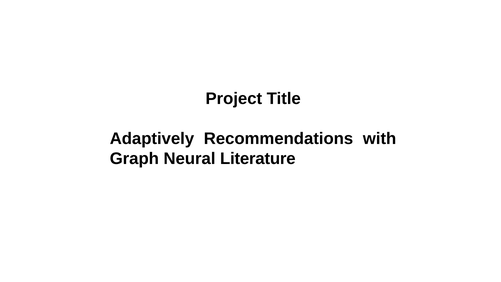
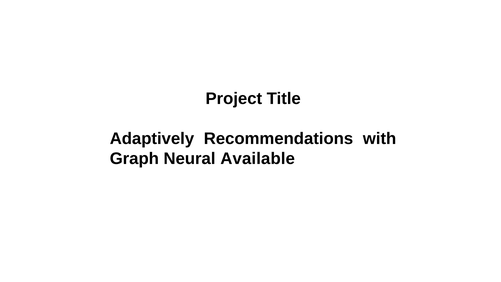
Literature: Literature -> Available
